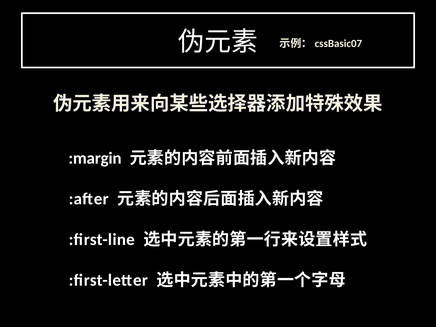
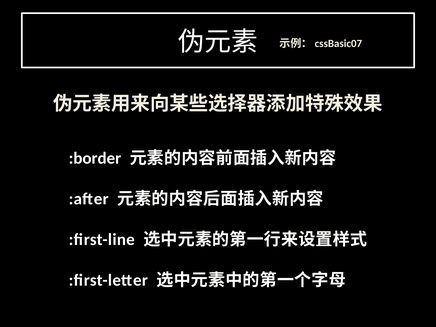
:margin: :margin -> :border
